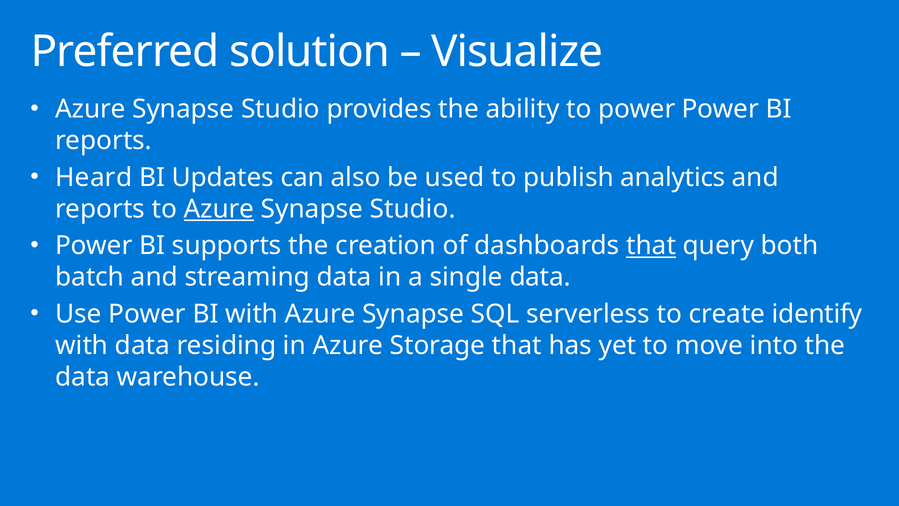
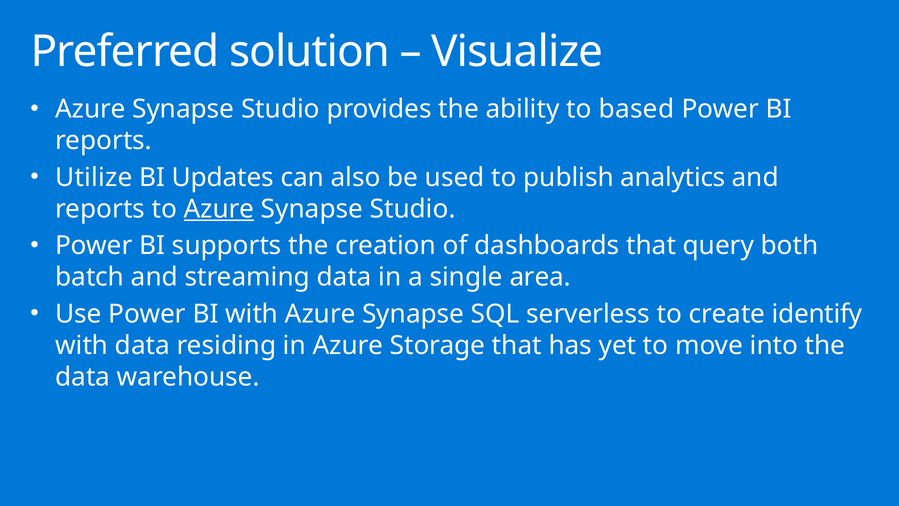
to power: power -> based
Heard: Heard -> Utilize
that at (651, 246) underline: present -> none
single data: data -> area
